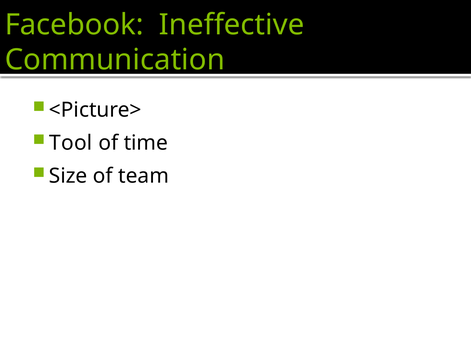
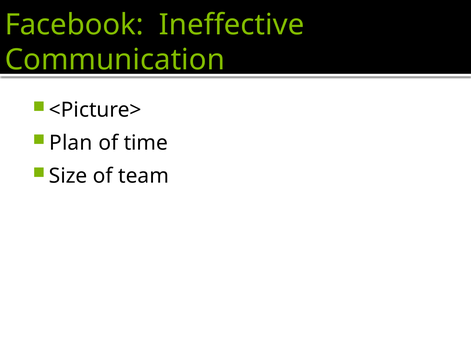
Tool: Tool -> Plan
